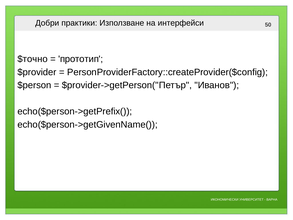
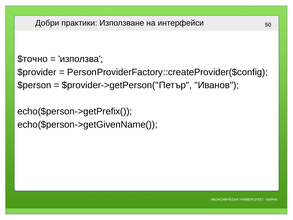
прототип: прототип -> използва
